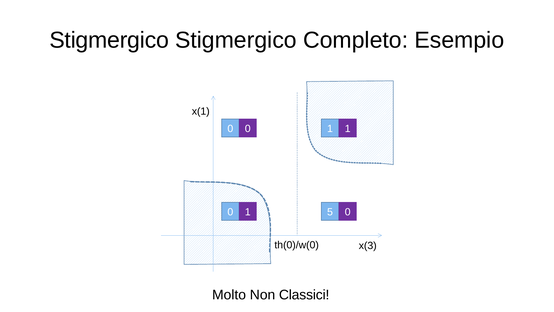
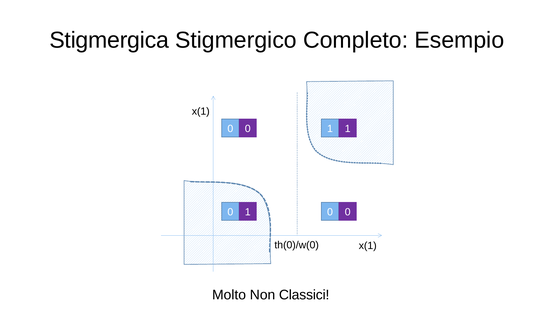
Stigmergico at (109, 40): Stigmergico -> Stigmergica
1 5: 5 -> 0
x(3 at (368, 245): x(3 -> x(1
